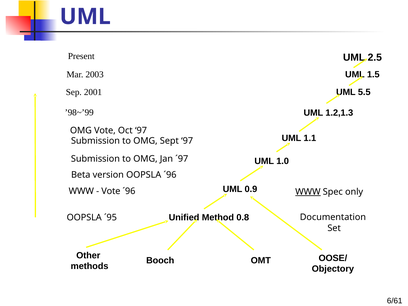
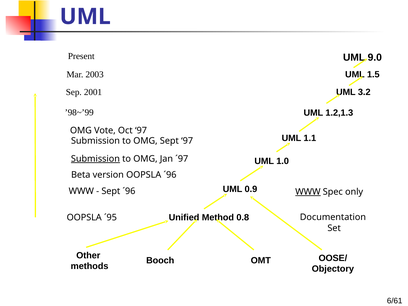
2.5: 2.5 -> 9.0
5.5: 5.5 -> 3.2
Submission at (95, 159) underline: none -> present
Vote at (111, 191): Vote -> Sept
